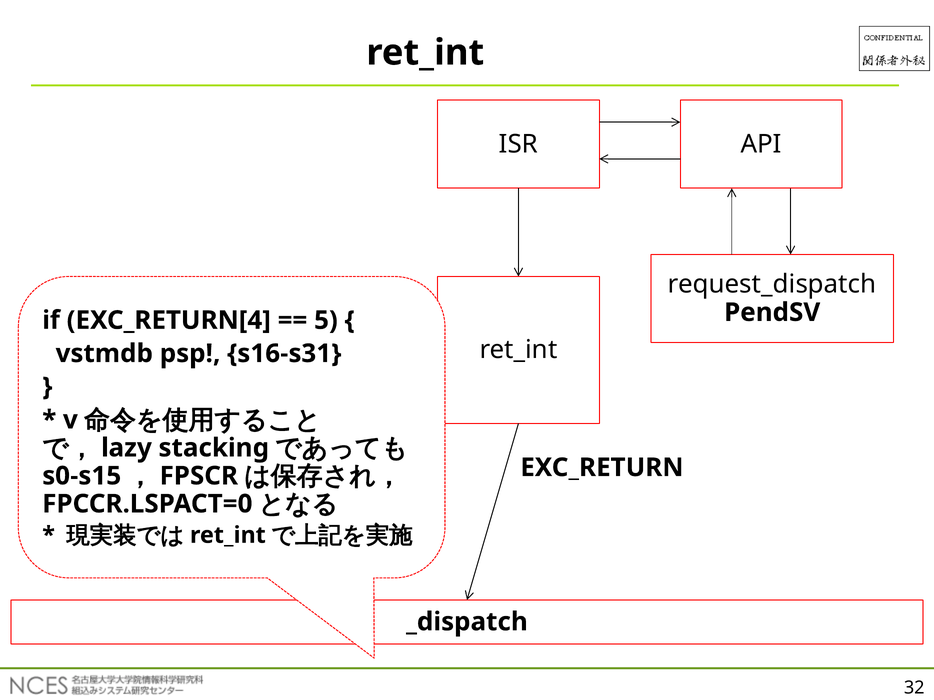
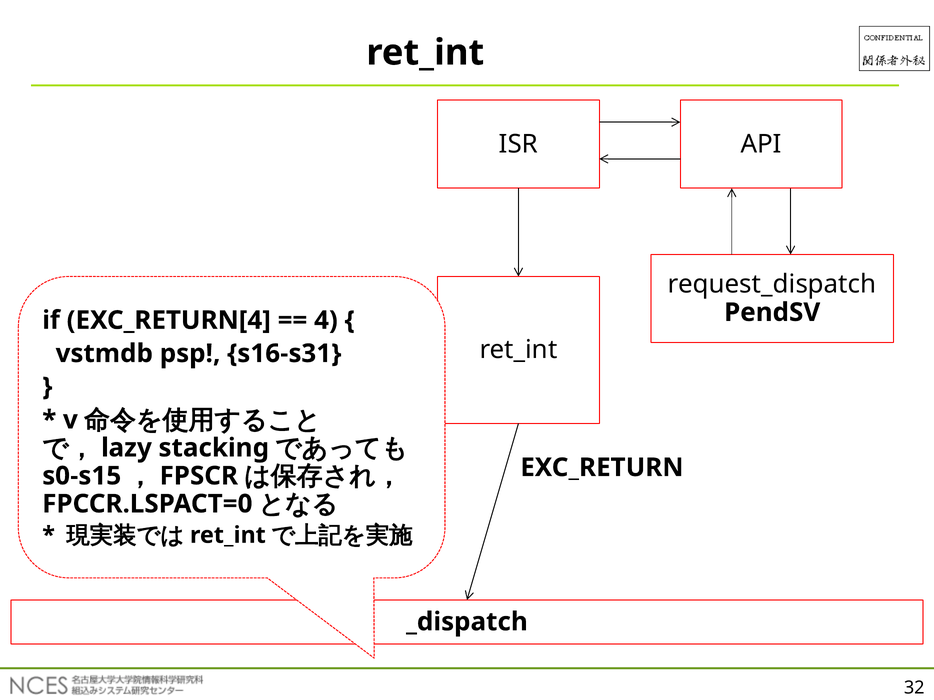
5: 5 -> 4
